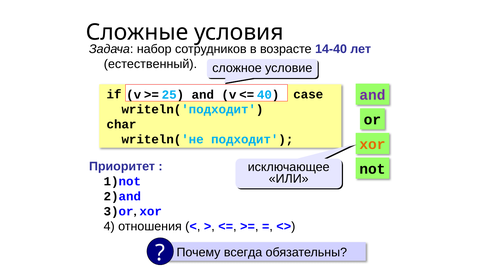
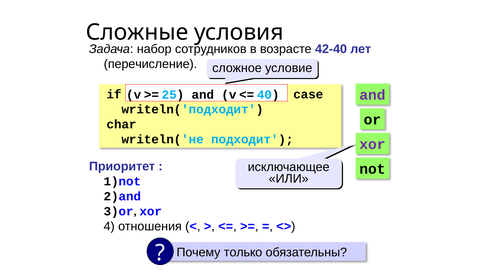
14-40: 14-40 -> 42-40
естественный: естественный -> перечисление
xor at (372, 145) colour: orange -> purple
всегда: всегда -> только
